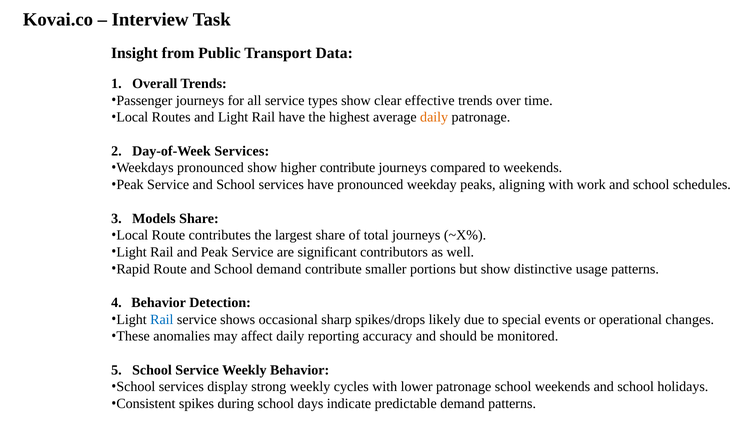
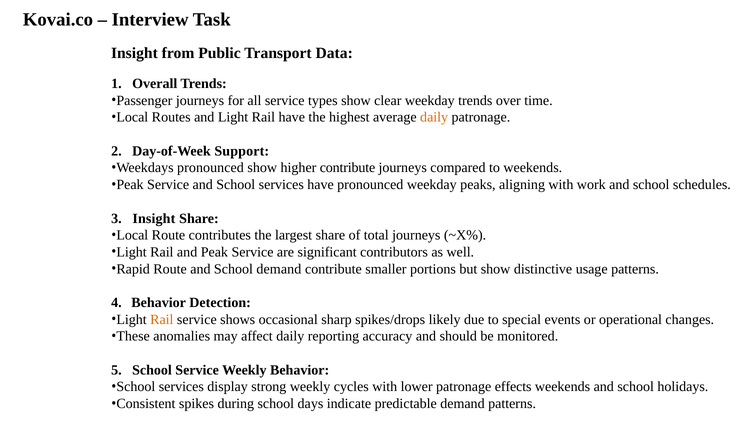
clear effective: effective -> weekday
Day-of-Week Services: Services -> Support
3 Models: Models -> Insight
Rail at (162, 319) colour: blue -> orange
patronage school: school -> effects
